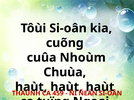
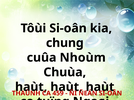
cuõng: cuõng -> chung
